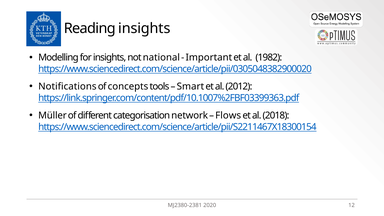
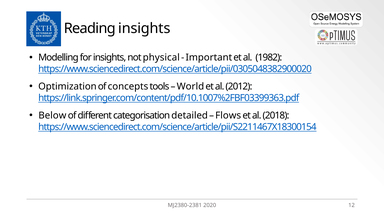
national: national -> physical
Notifications: Notifications -> Optimization
Smart: Smart -> World
Müller: Müller -> Below
network: network -> detailed
